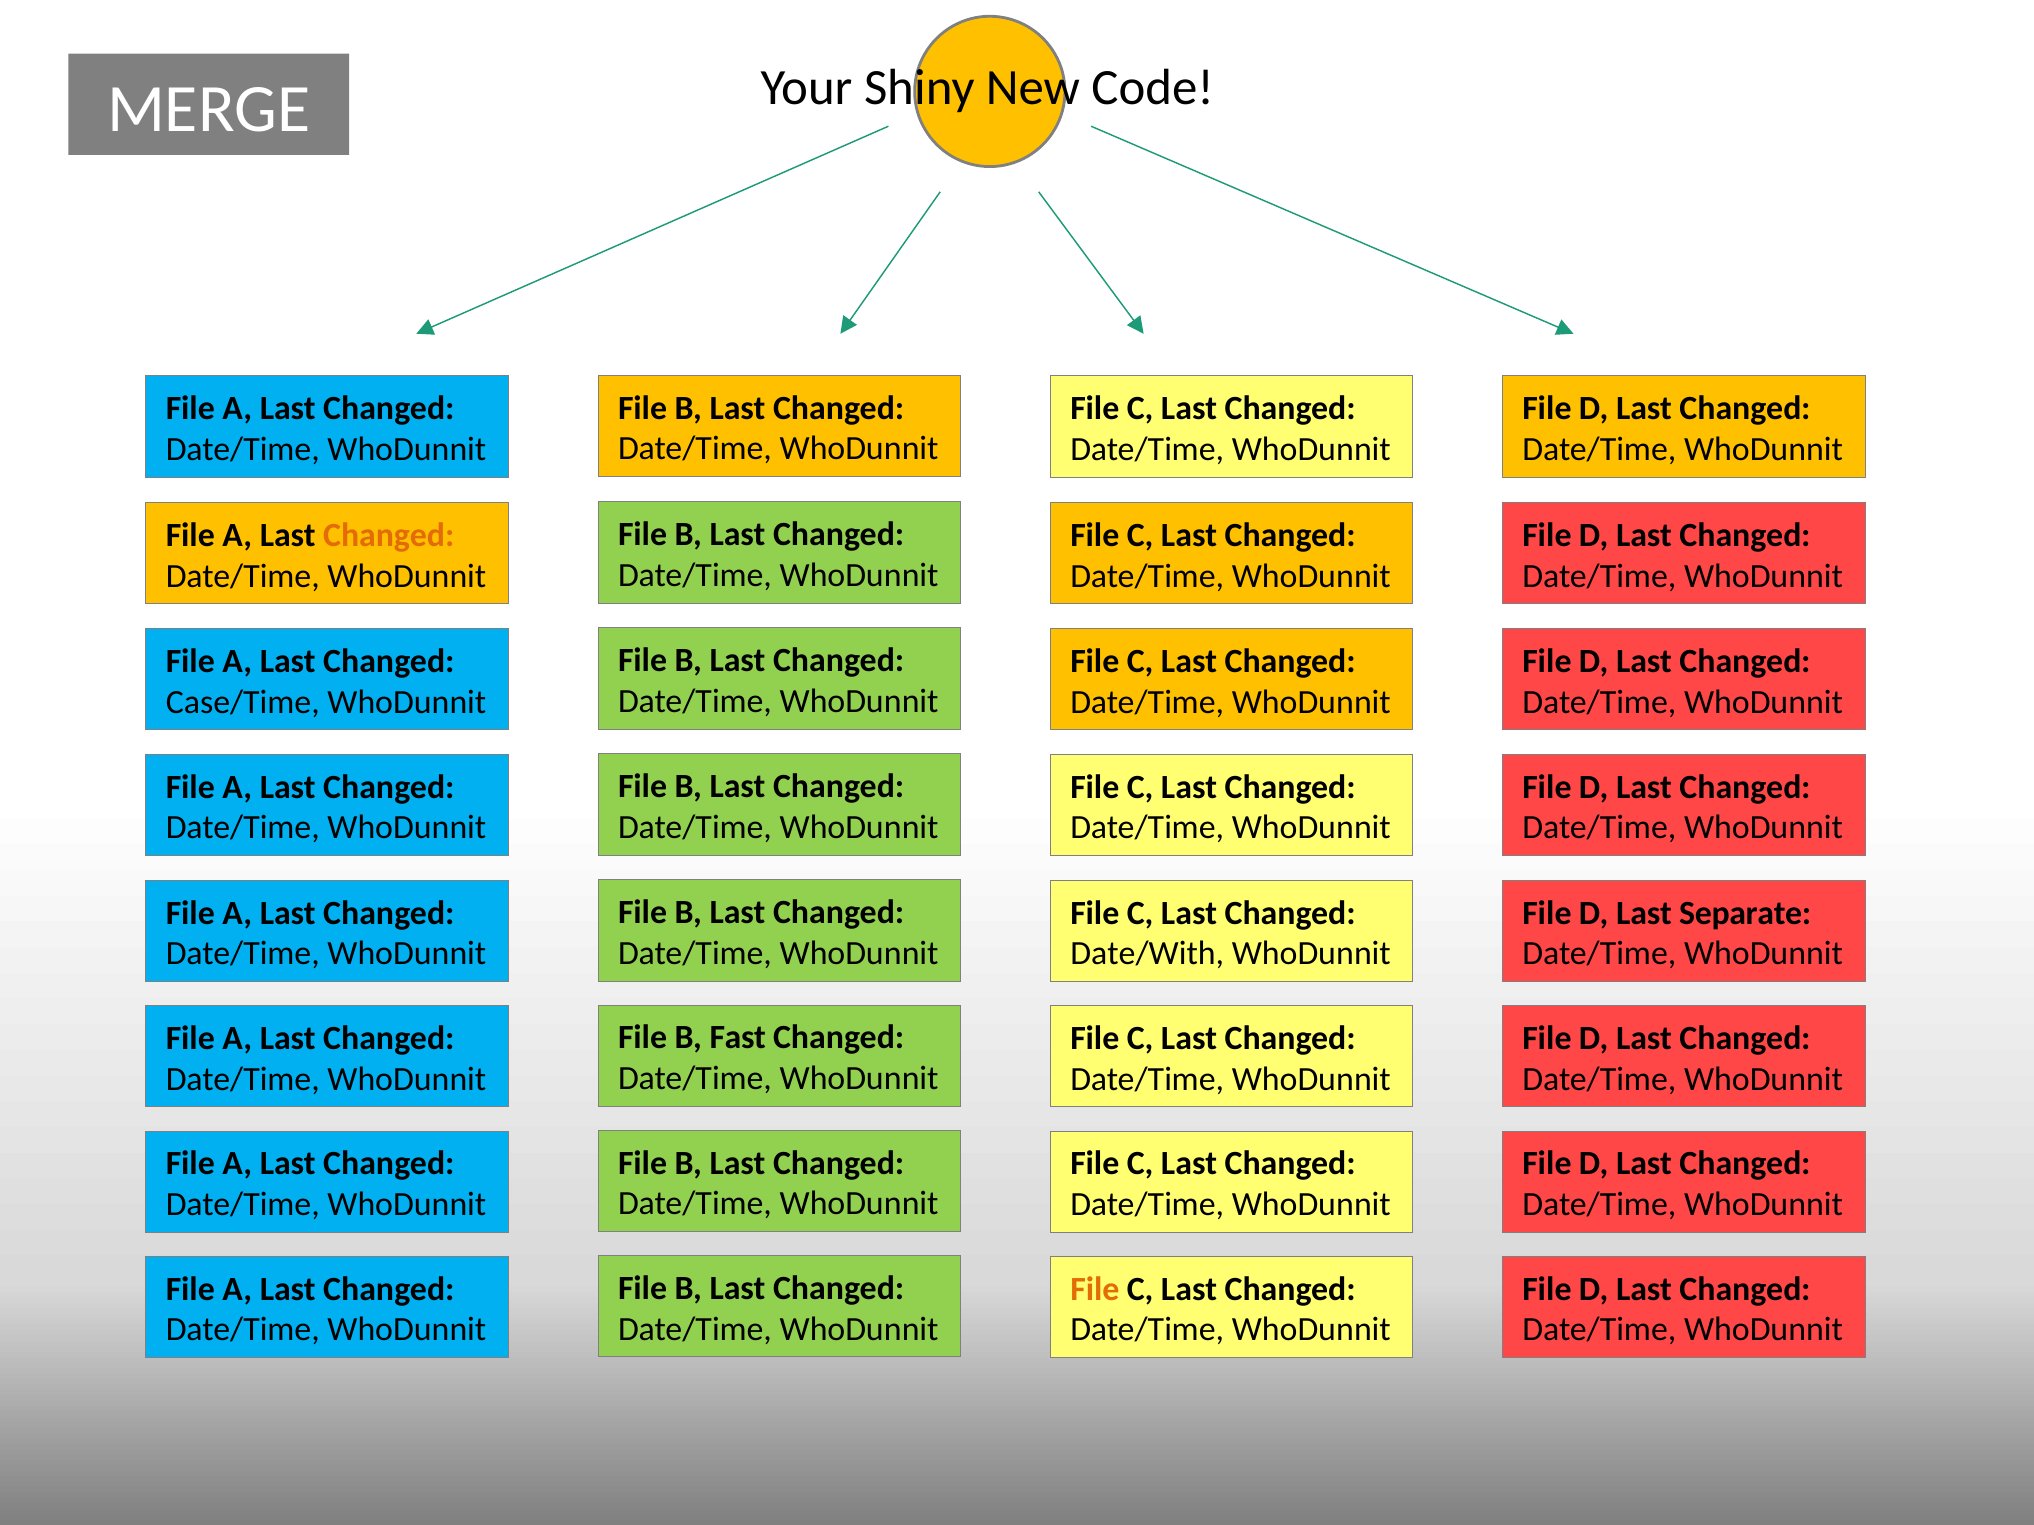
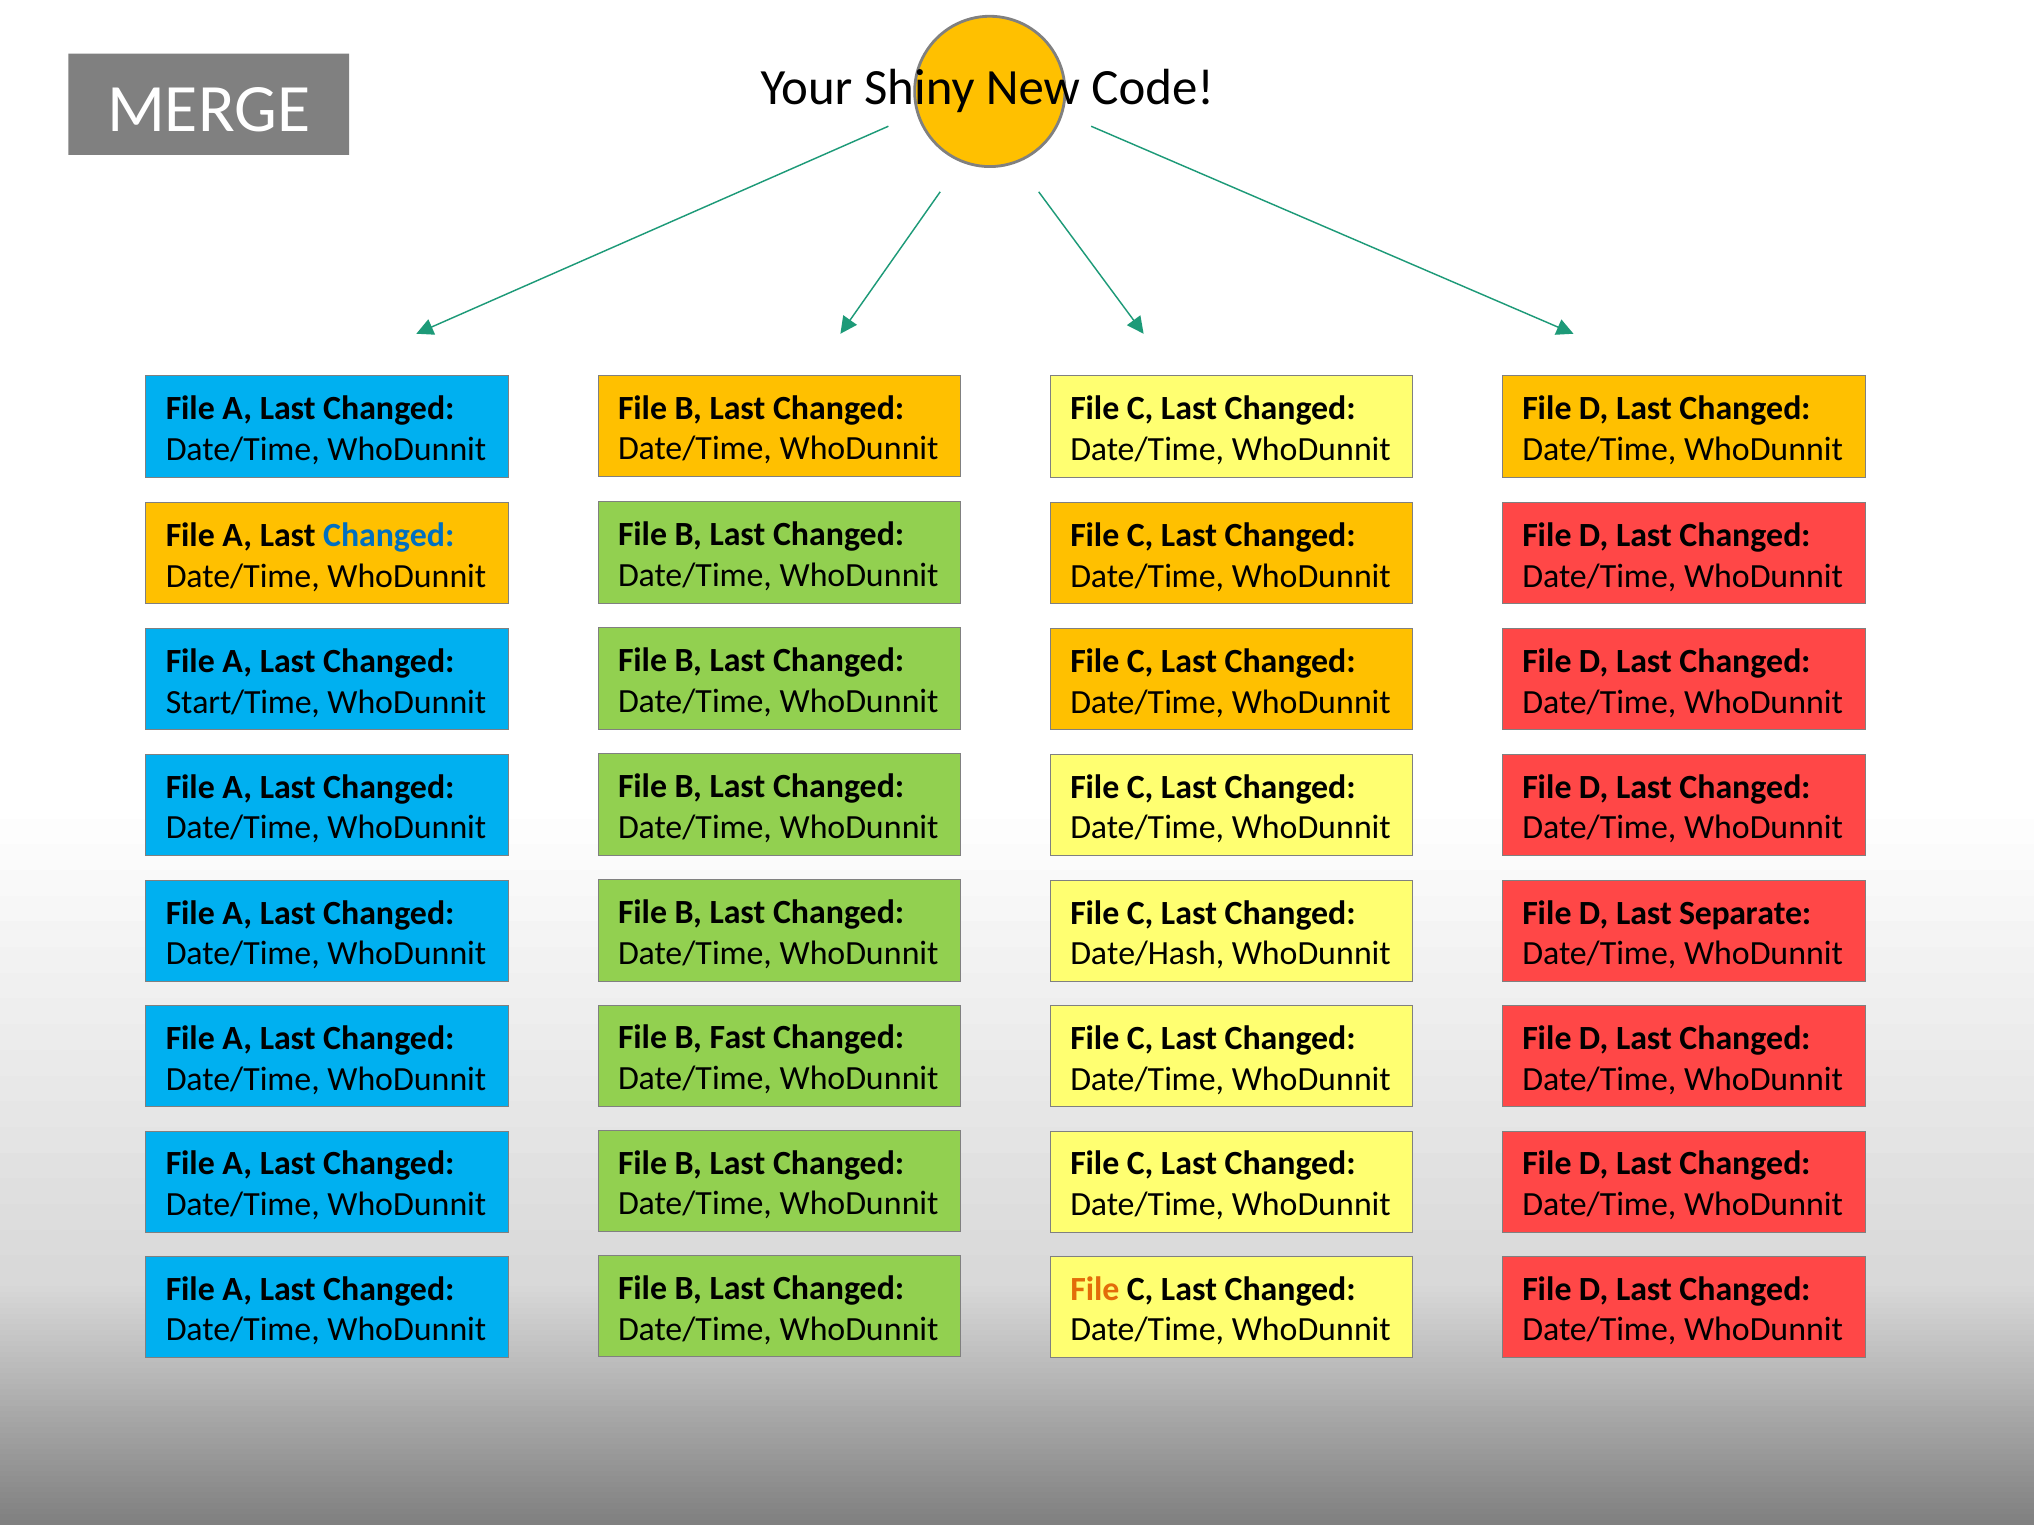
Changed at (389, 535) colour: orange -> blue
Case/Time: Case/Time -> Start/Time
Date/With: Date/With -> Date/Hash
